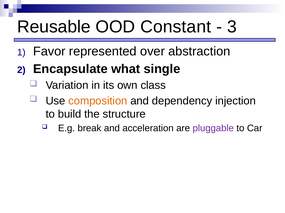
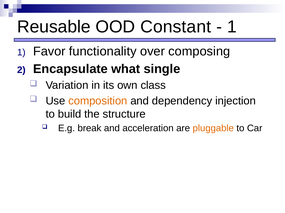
3 at (232, 27): 3 -> 1
represented: represented -> functionality
abstraction: abstraction -> composing
pluggable colour: purple -> orange
